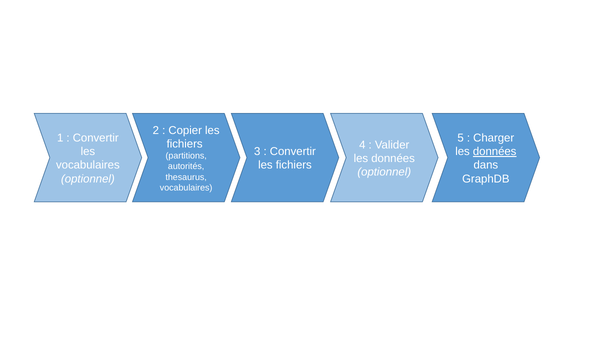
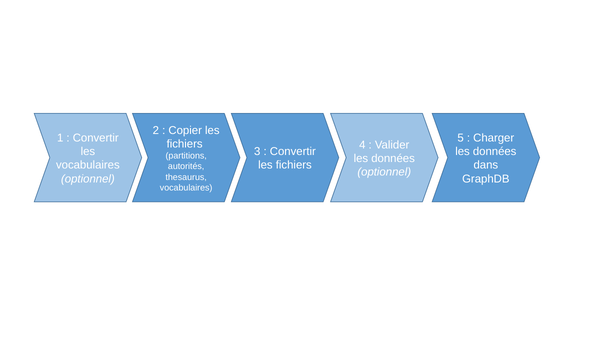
données at (495, 152) underline: present -> none
